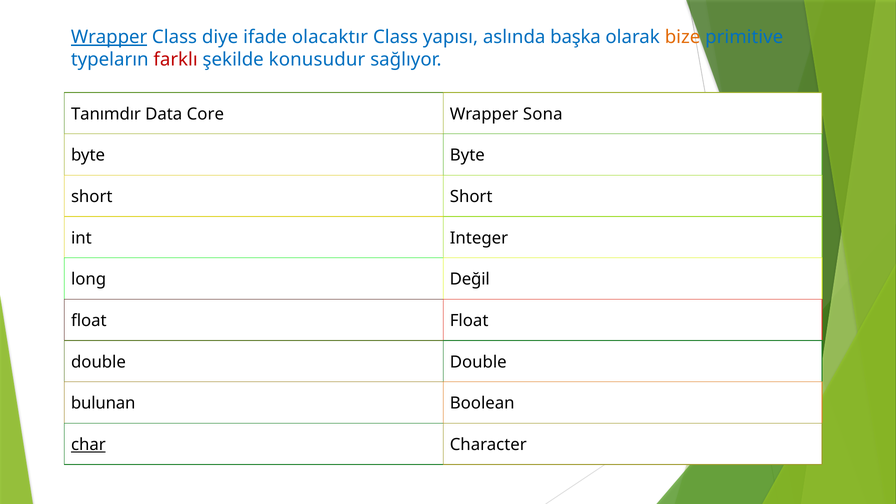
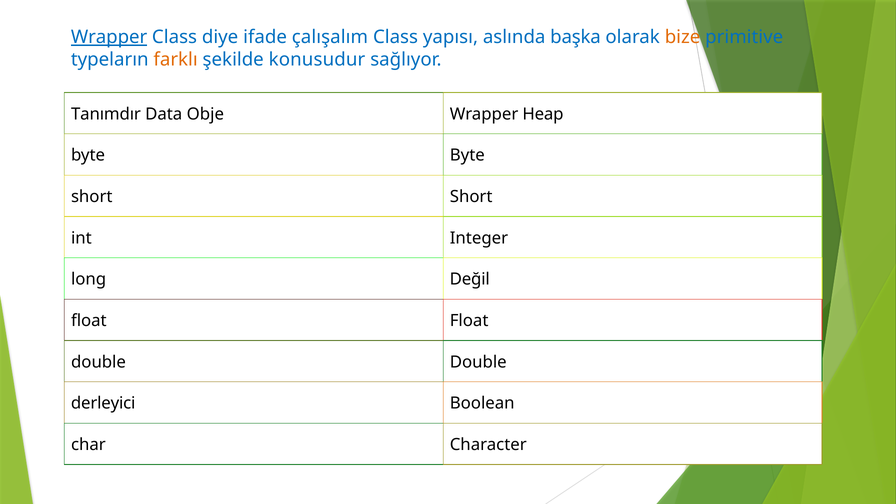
olacaktır: olacaktır -> çalışalım
farklı colour: red -> orange
Core: Core -> Obje
Sona: Sona -> Heap
bulunan: bulunan -> derleyici
char underline: present -> none
